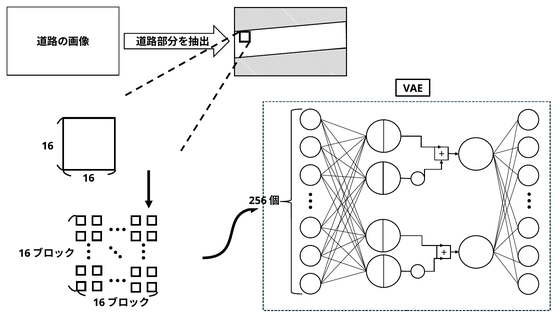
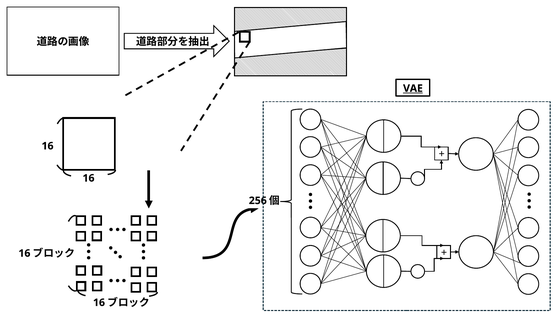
VAE underline: none -> present
